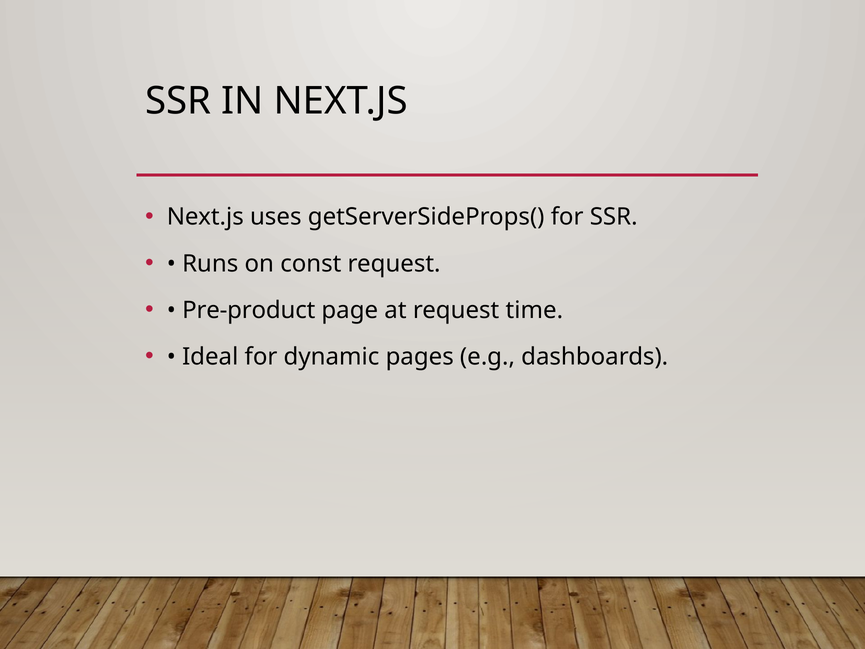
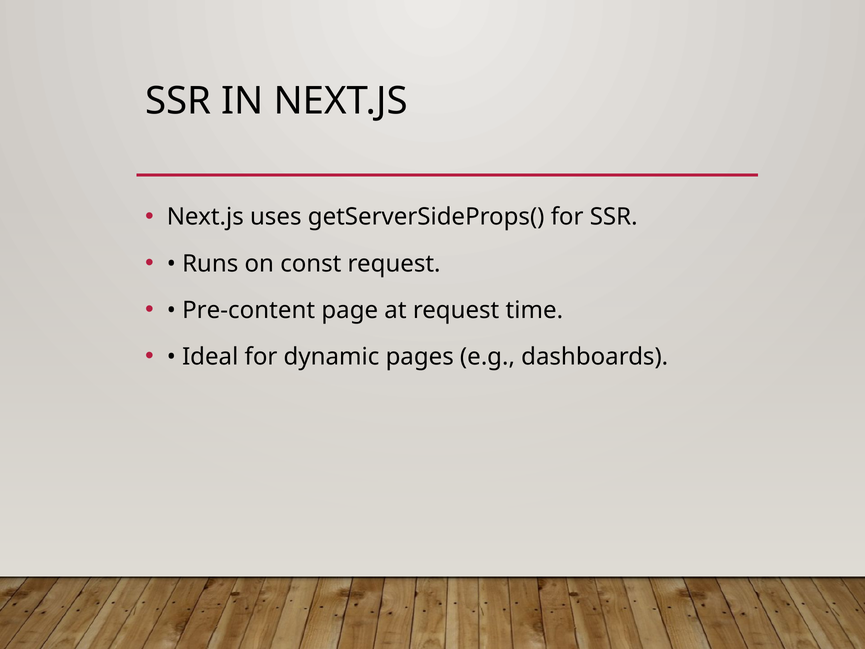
Pre-product: Pre-product -> Pre-content
